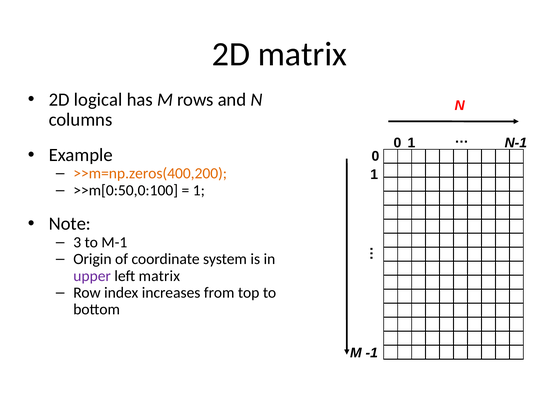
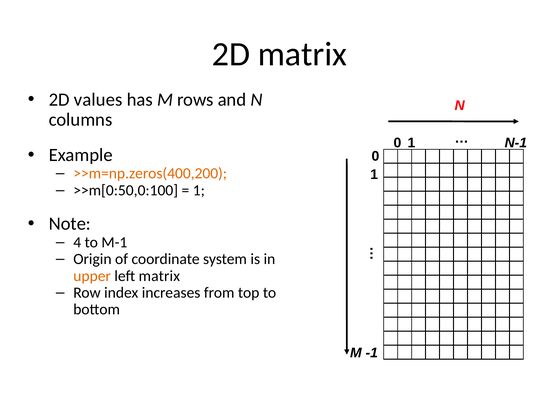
logical: logical -> values
3: 3 -> 4
upper colour: purple -> orange
